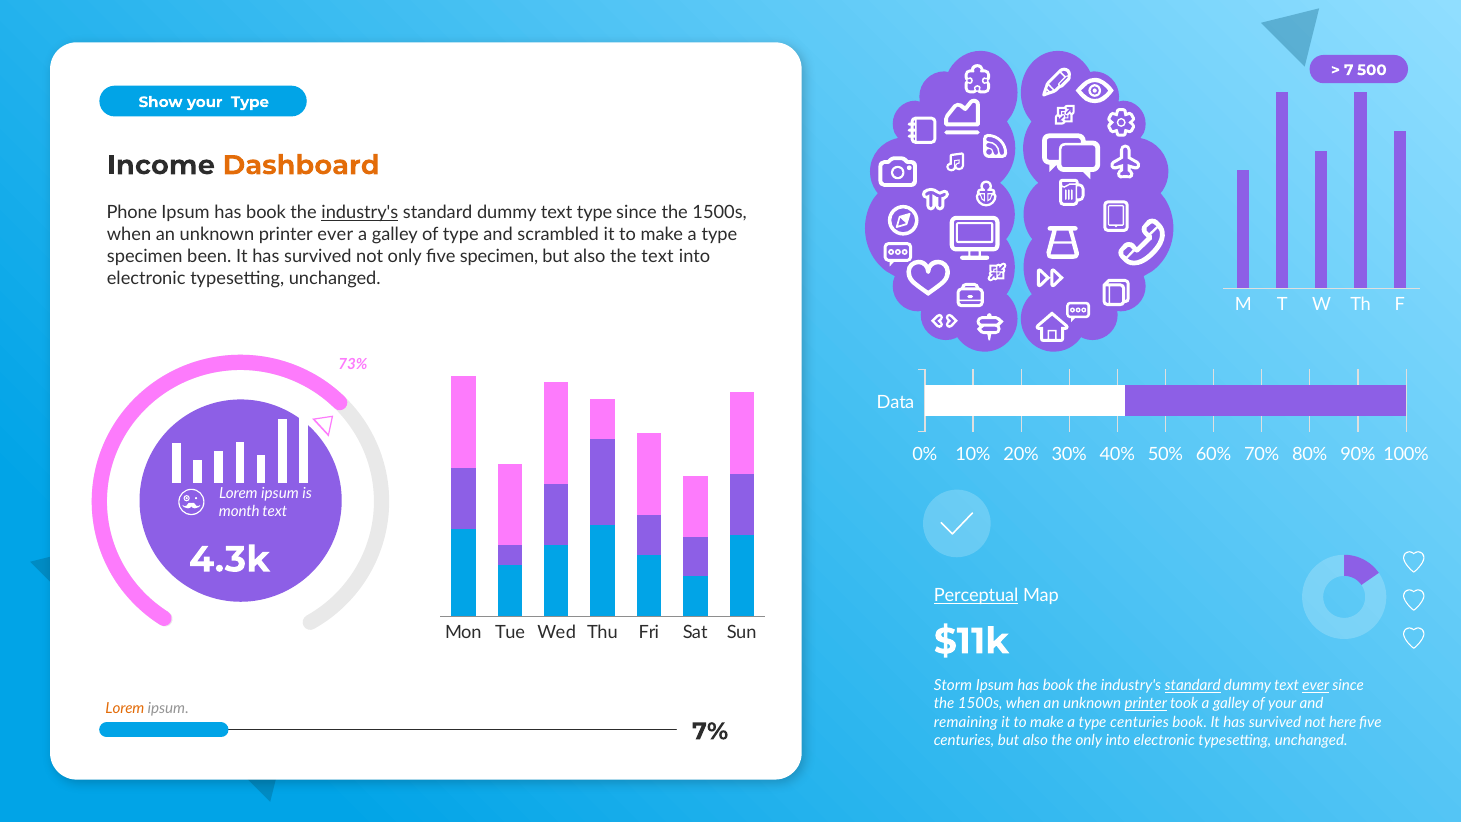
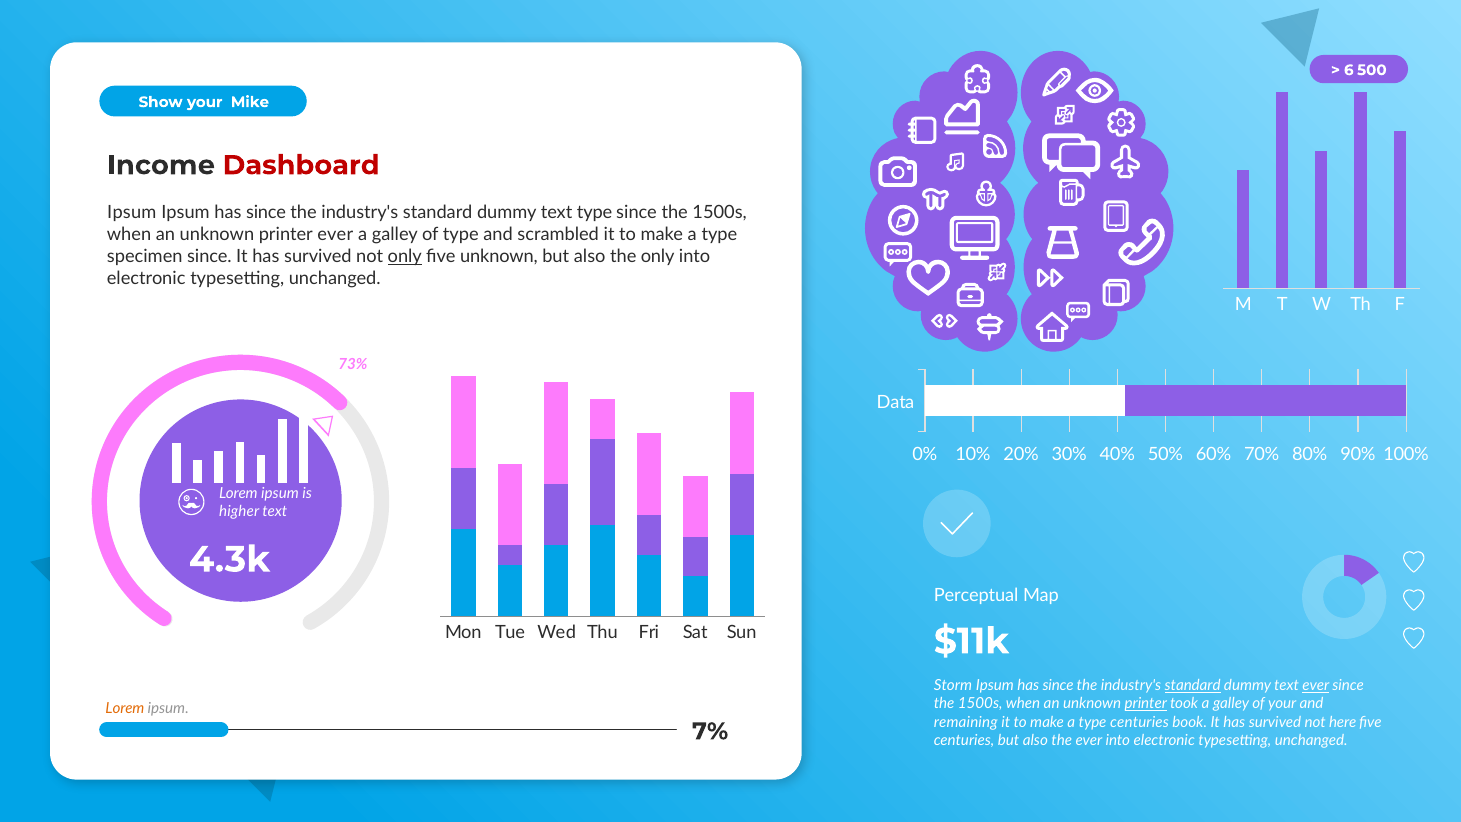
7: 7 -> 6
your Type: Type -> Mike
Dashboard colour: orange -> red
Phone at (132, 212): Phone -> Ipsum
book at (266, 212): book -> since
industry's at (360, 212) underline: present -> none
specimen been: been -> since
only at (405, 256) underline: none -> present
five specimen: specimen -> unknown
the text: text -> only
month: month -> higher
Perceptual underline: present -> none
book at (1058, 685): book -> since
the only: only -> ever
